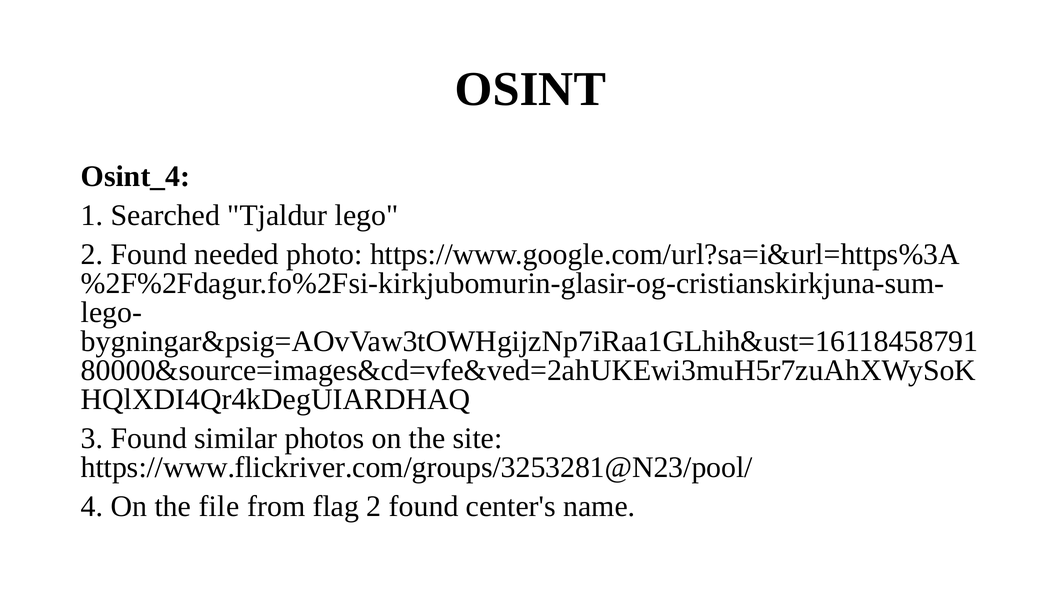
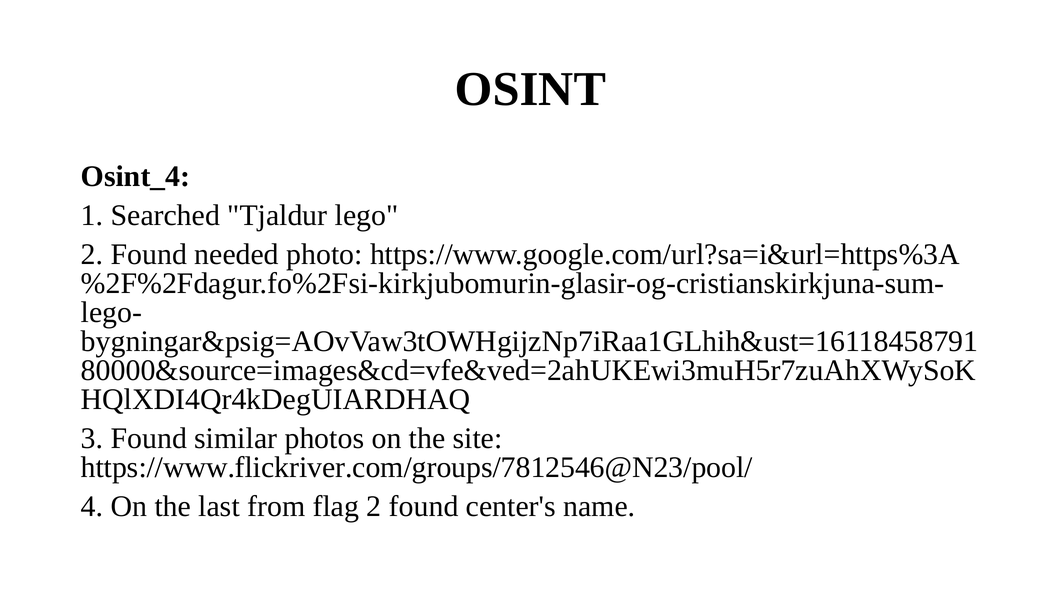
https://www.flickriver.com/groups/3253281@N23/pool/: https://www.flickriver.com/groups/3253281@N23/pool/ -> https://www.flickriver.com/groups/7812546@N23/pool/
file: file -> last
